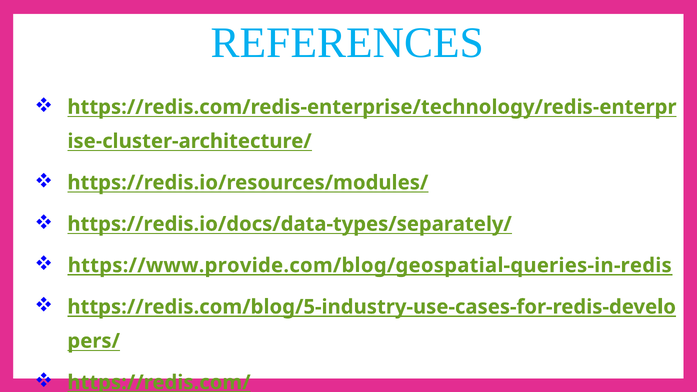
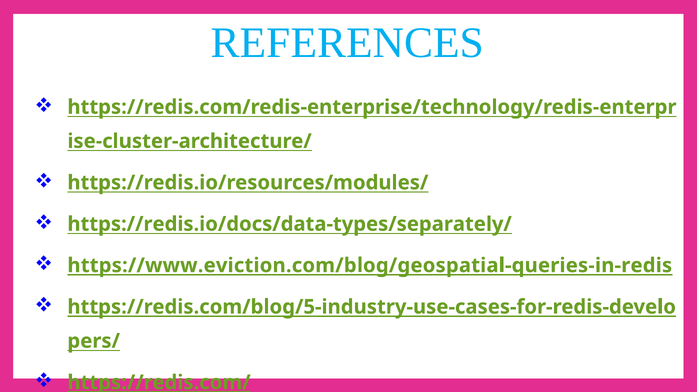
https://www.provide.com/blog/geospatial-queries-in-redis: https://www.provide.com/blog/geospatial-queries-in-redis -> https://www.eviction.com/blog/geospatial-queries-in-redis
